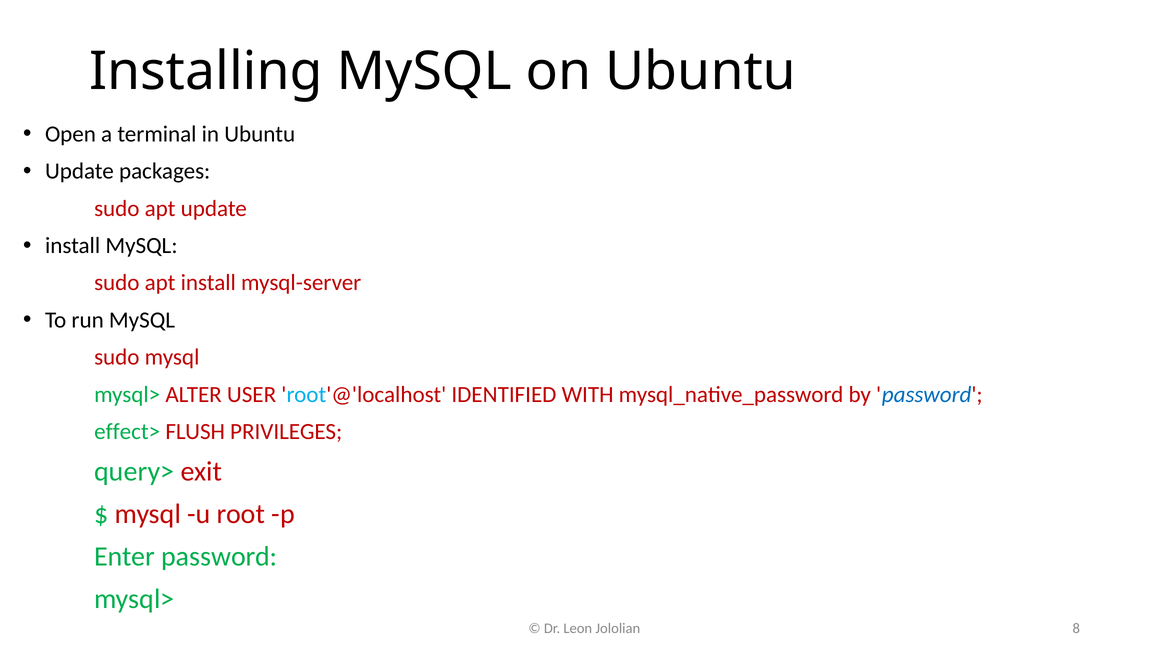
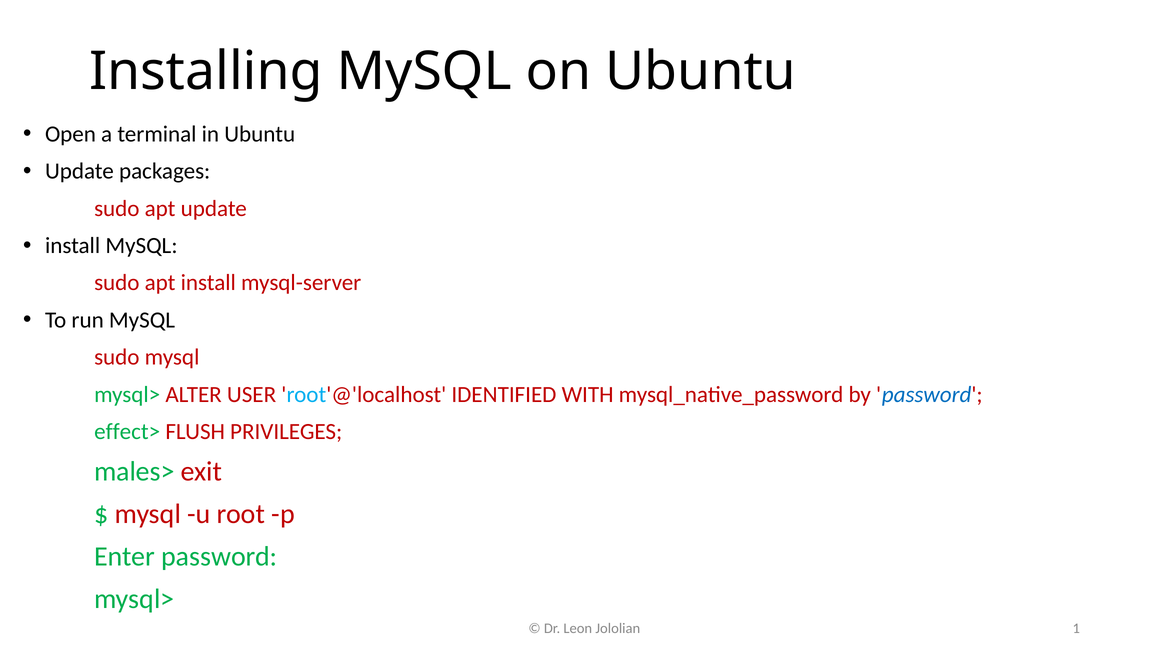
query>: query> -> males>
8: 8 -> 1
